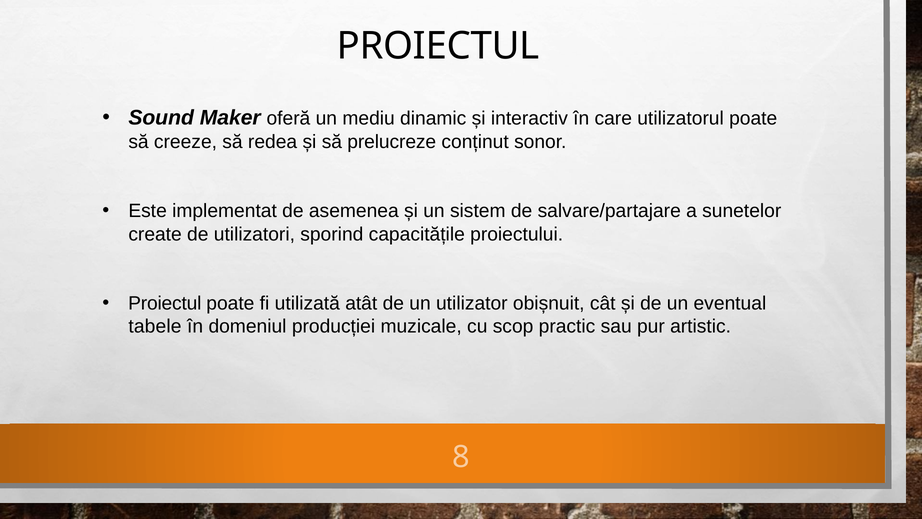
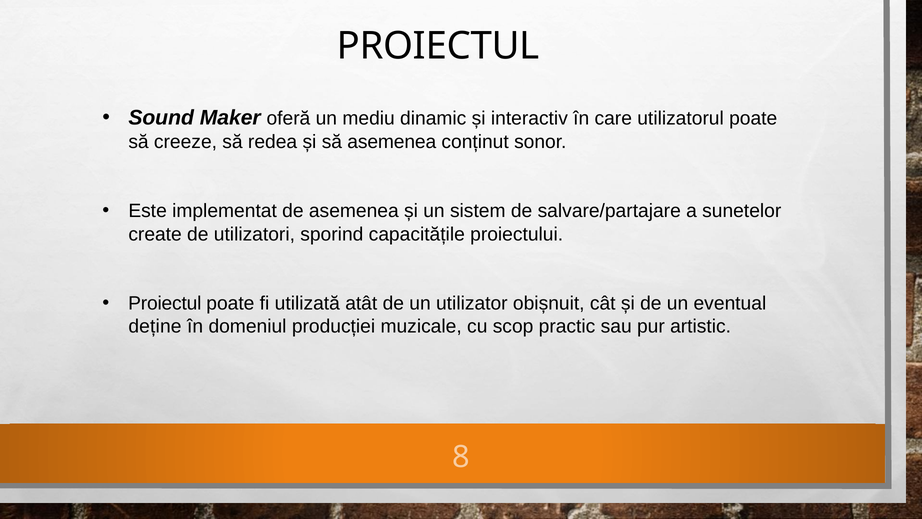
să prelucreze: prelucreze -> asemenea
tabele: tabele -> deține
